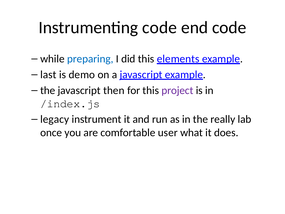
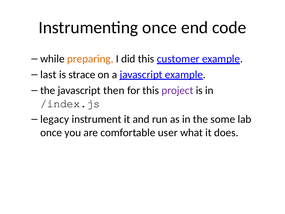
Instrumenting code: code -> once
preparing colour: blue -> orange
elements: elements -> customer
demo: demo -> strace
really: really -> some
